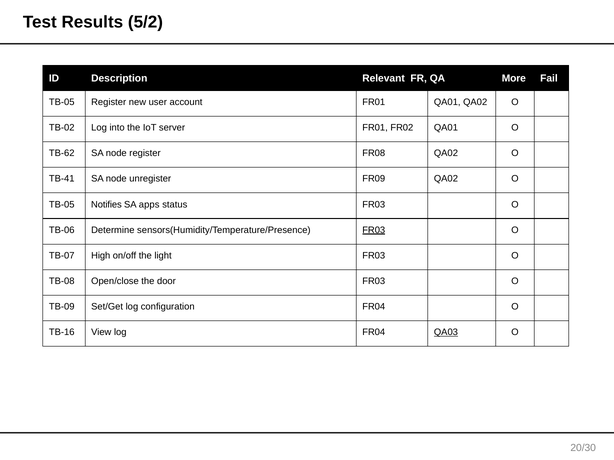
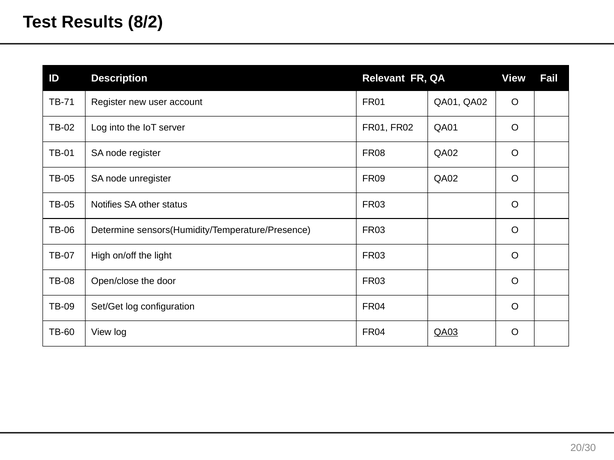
5/2: 5/2 -> 8/2
QA More: More -> View
TB-05 at (62, 102): TB-05 -> TB-71
TB-62: TB-62 -> TB-01
TB-41 at (62, 179): TB-41 -> TB-05
apps: apps -> other
FR03 at (374, 230) underline: present -> none
TB-16: TB-16 -> TB-60
